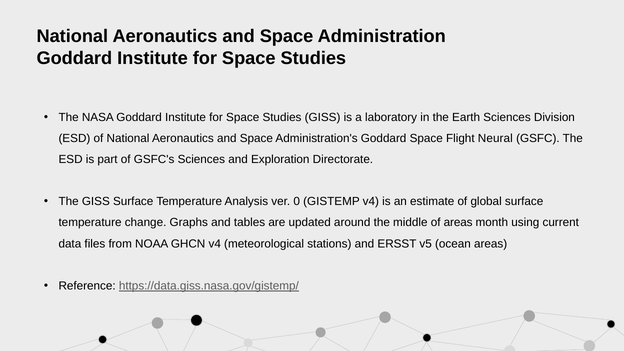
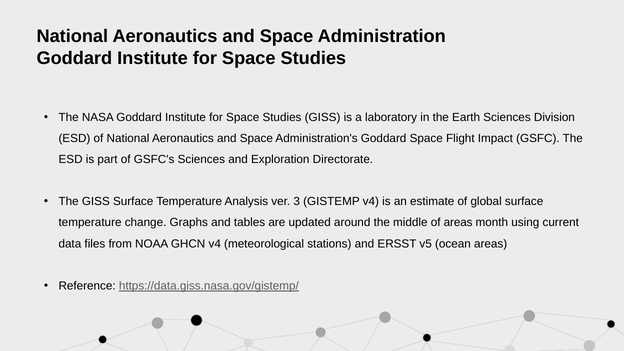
Neural: Neural -> Impact
0: 0 -> 3
